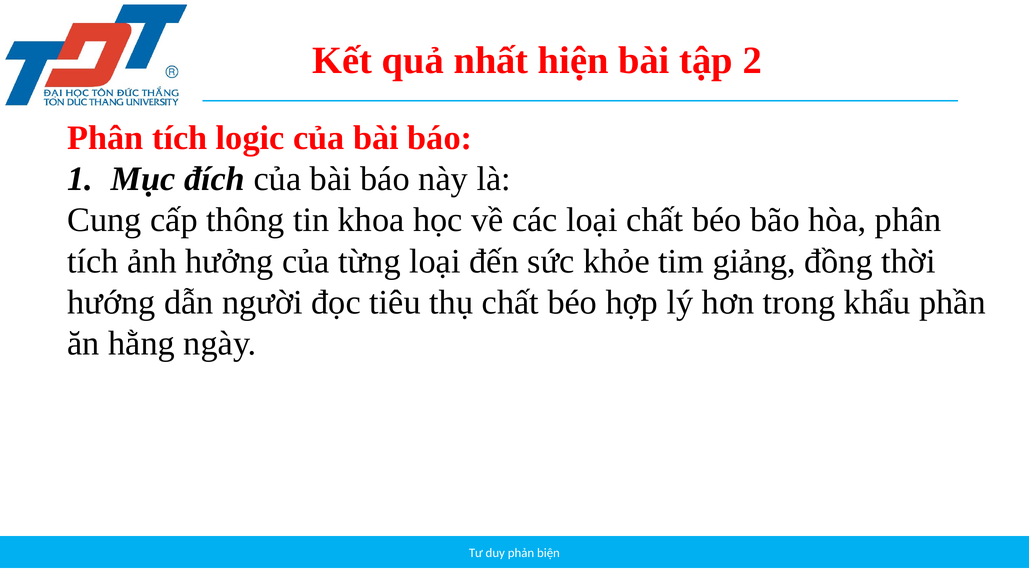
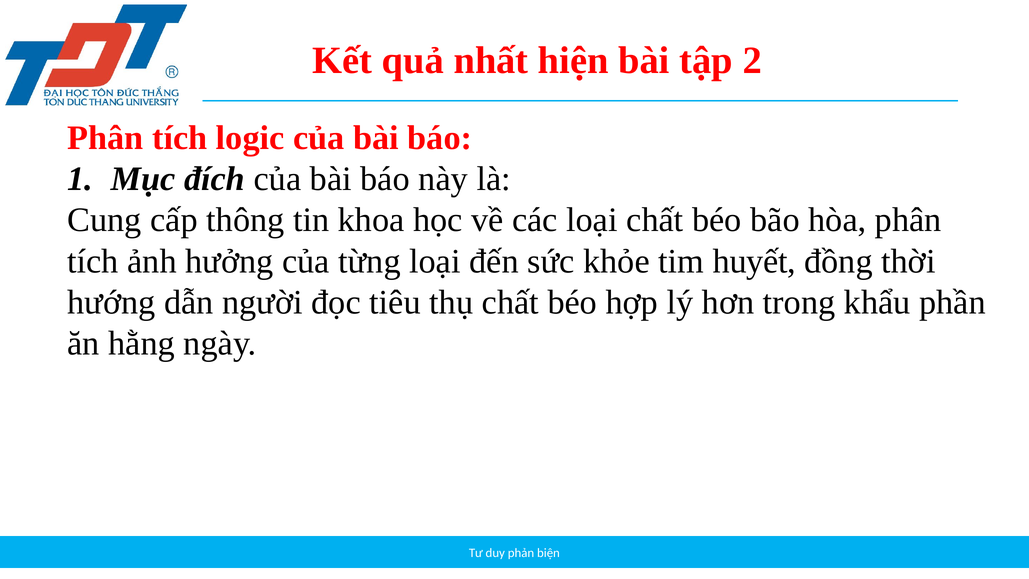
giảng: giảng -> huyết
